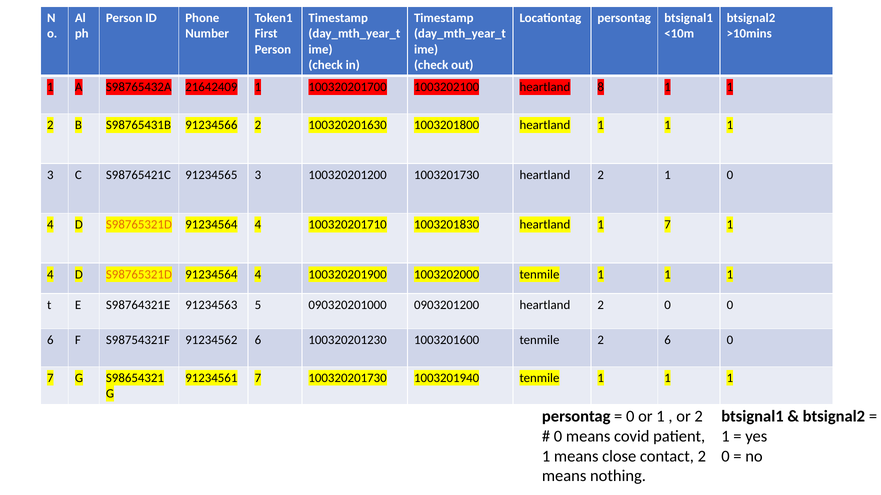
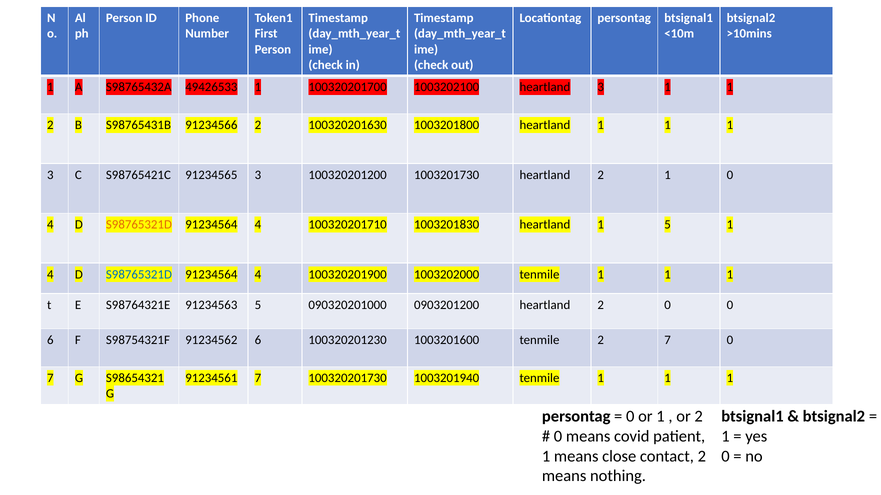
21642409: 21642409 -> 49426533
heartland 8: 8 -> 3
1 7: 7 -> 5
S98765321D at (139, 275) colour: orange -> blue
2 6: 6 -> 7
